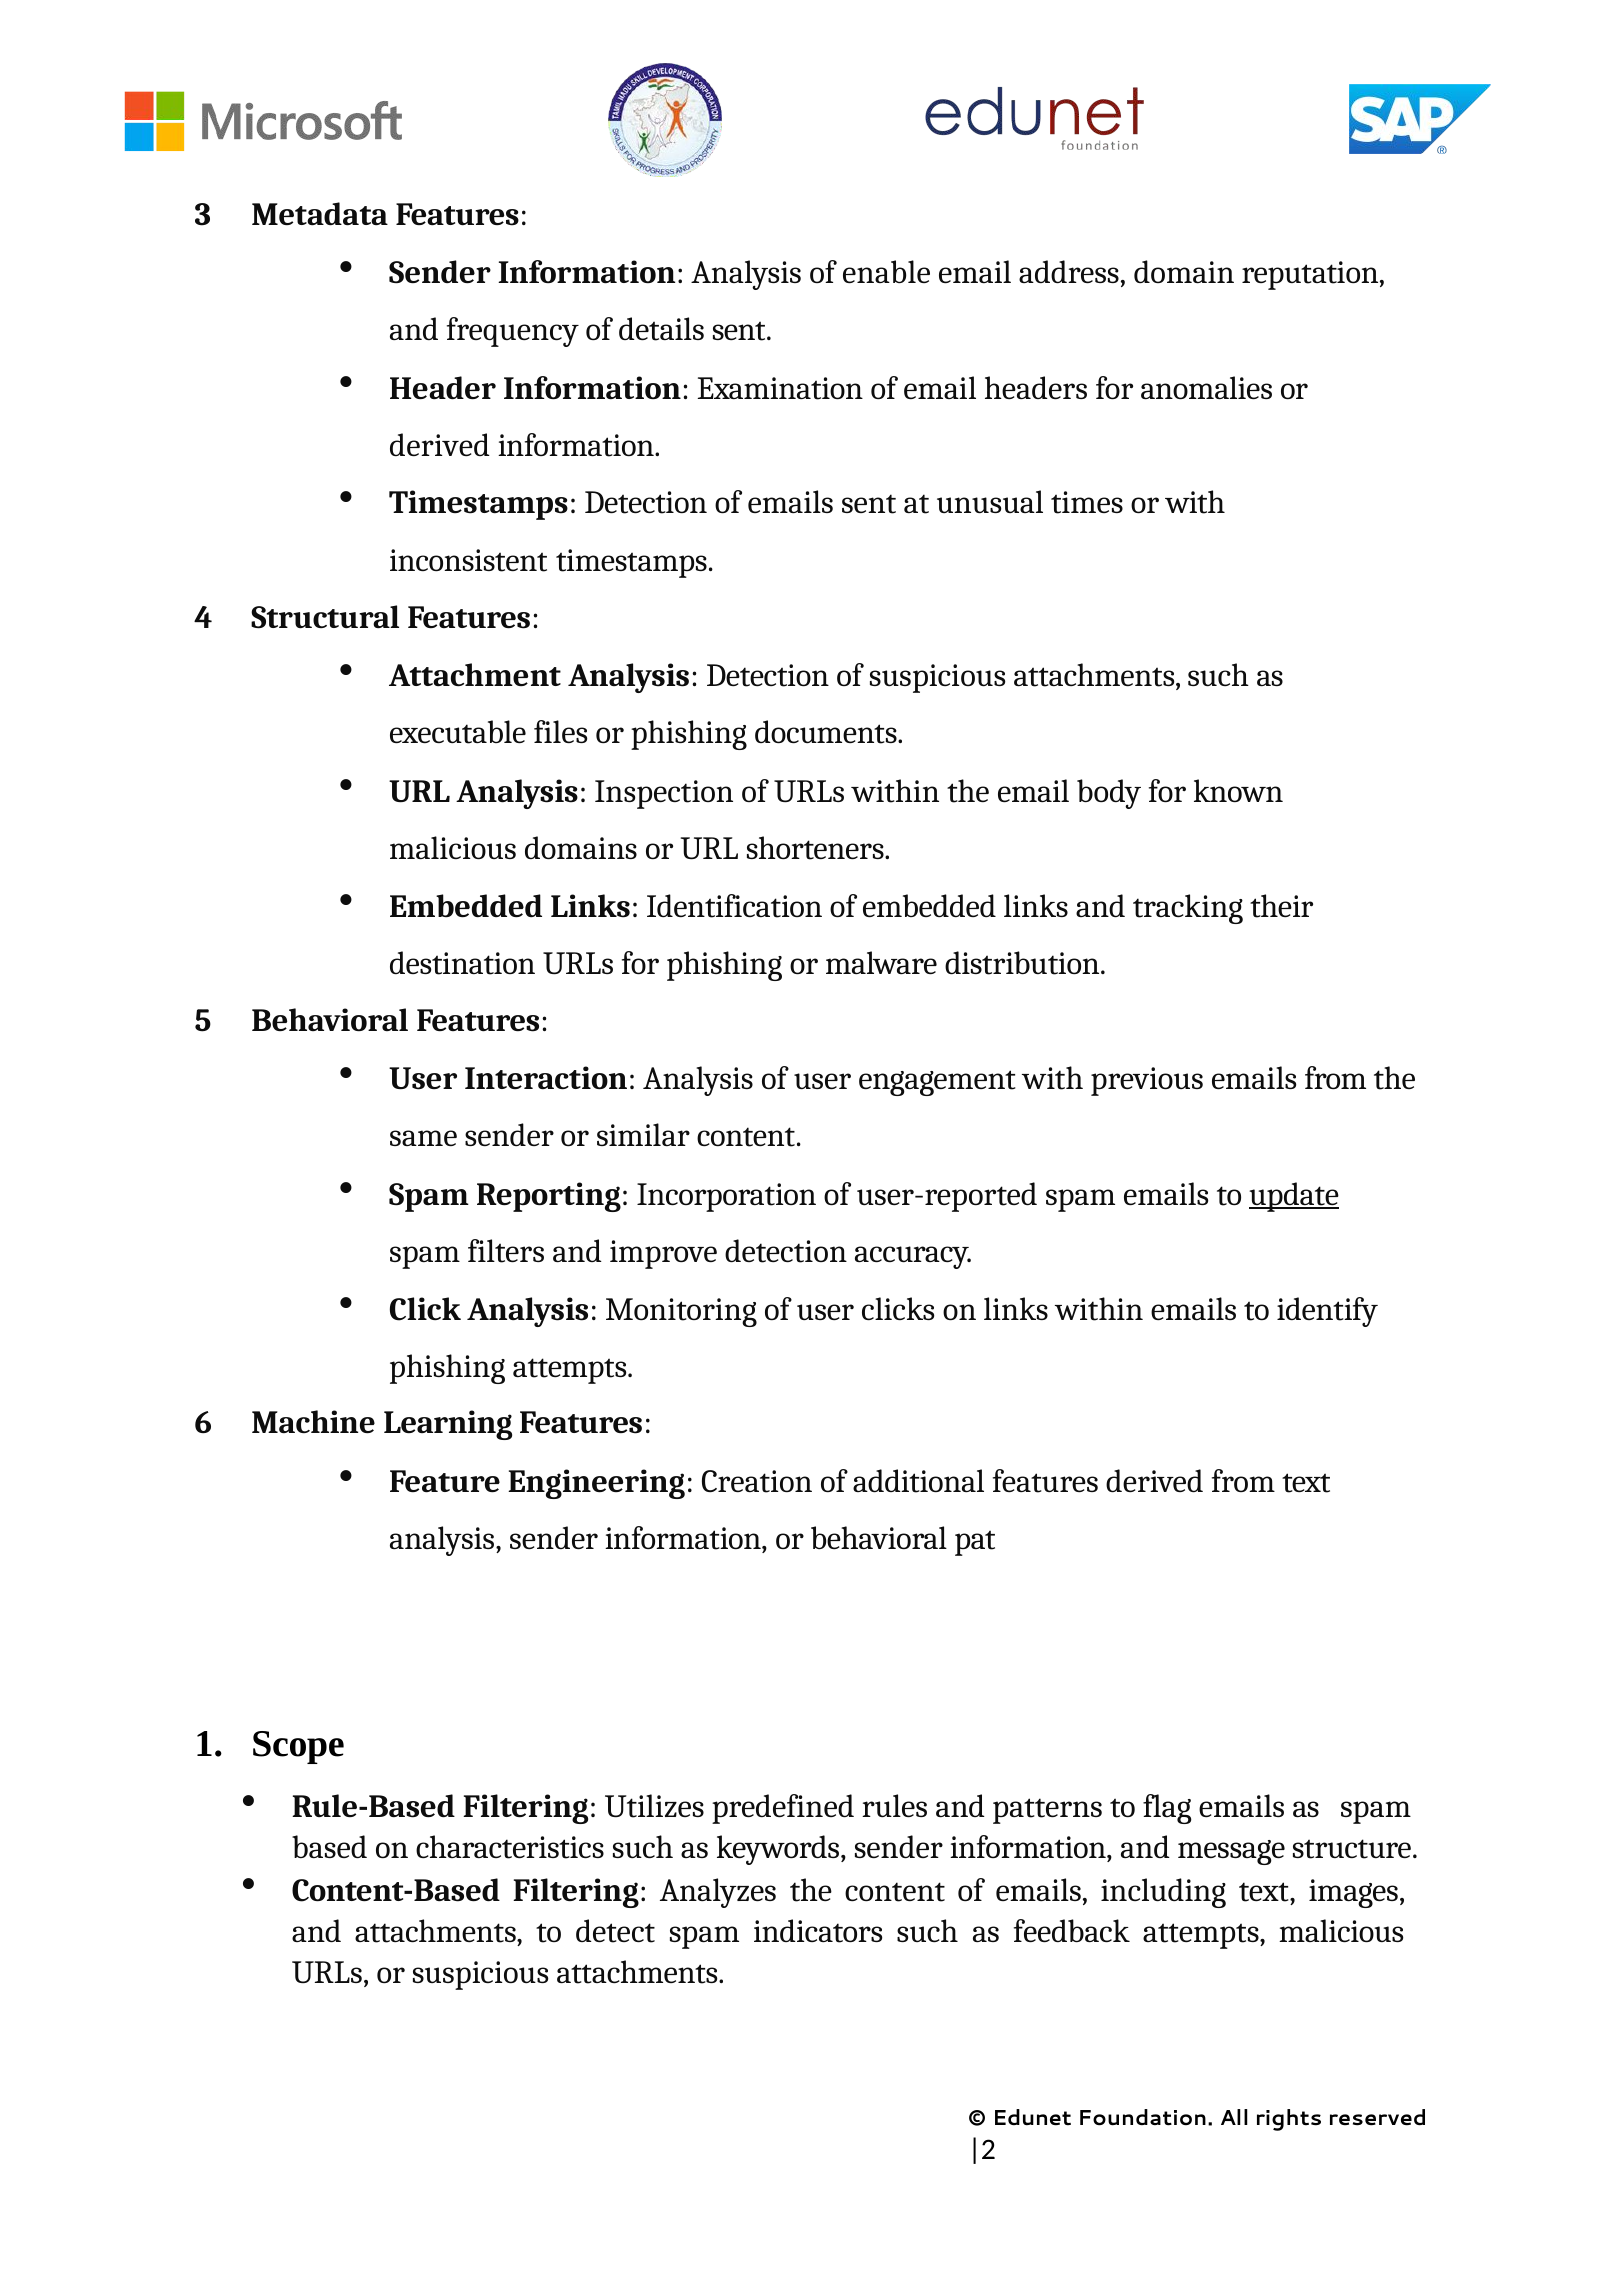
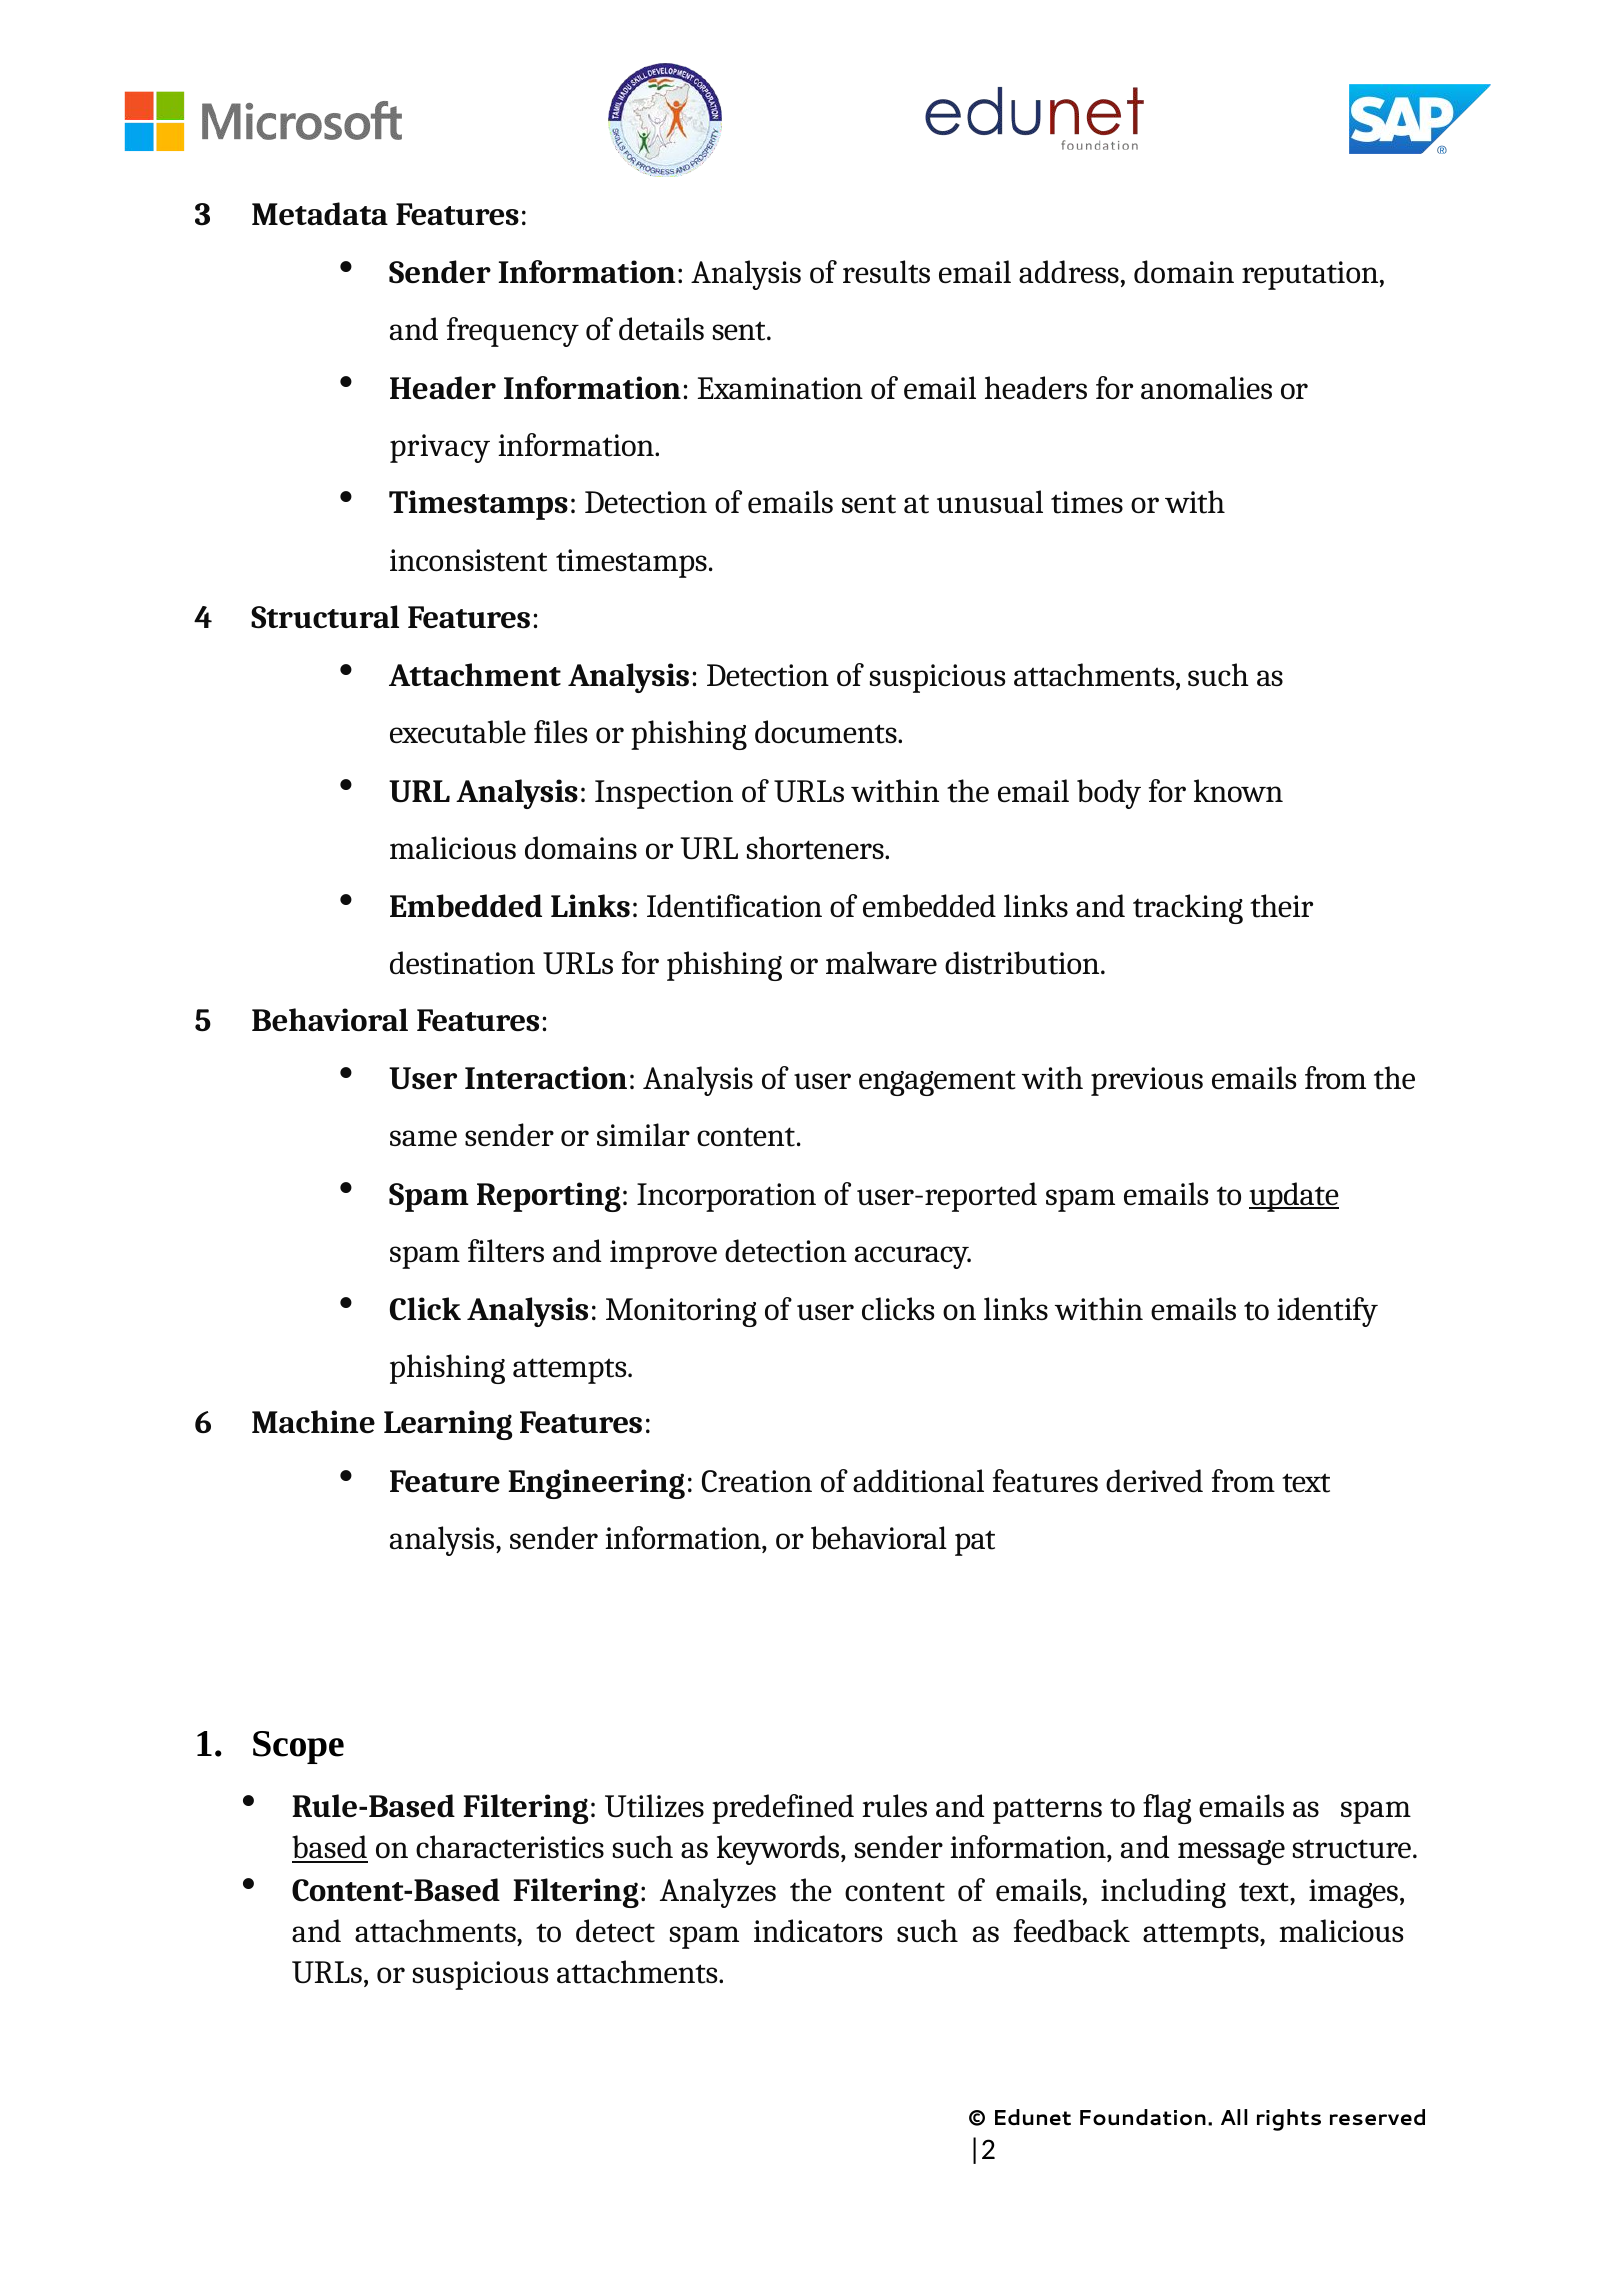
enable: enable -> results
derived at (440, 446): derived -> privacy
based underline: none -> present
